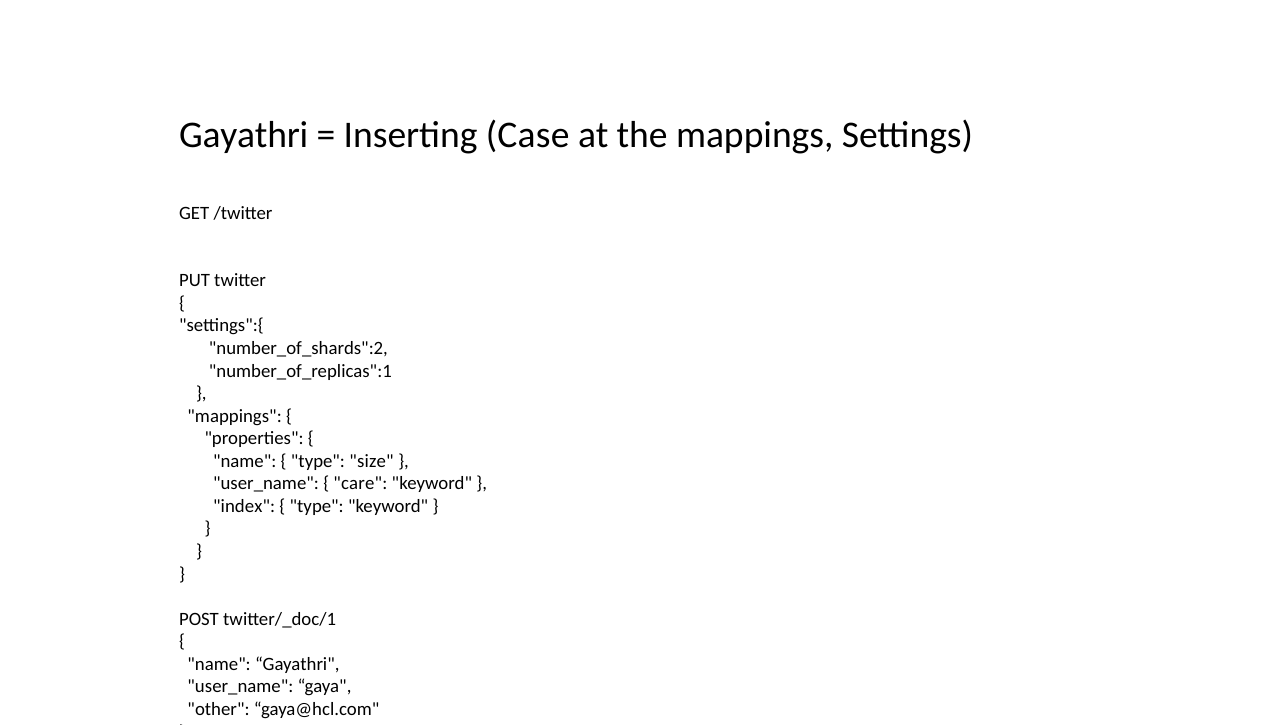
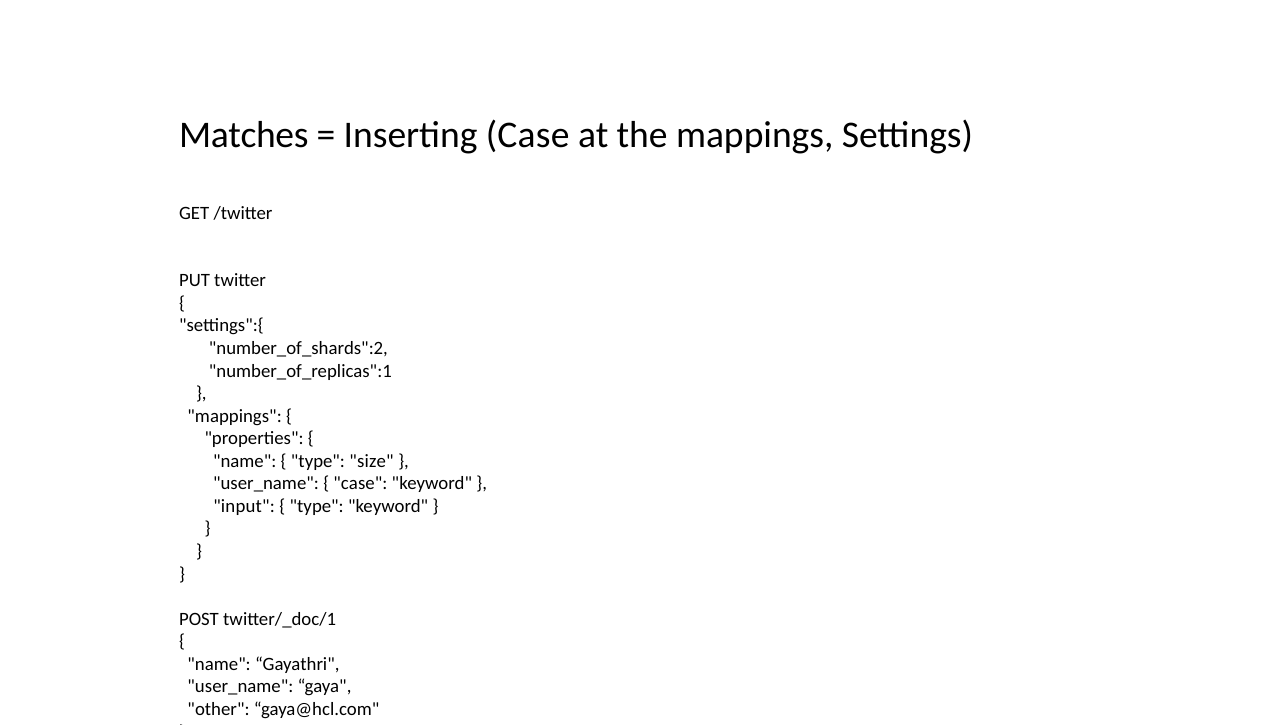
Gayathri at (244, 135): Gayathri -> Matches
care at (360, 483): care -> case
index: index -> input
